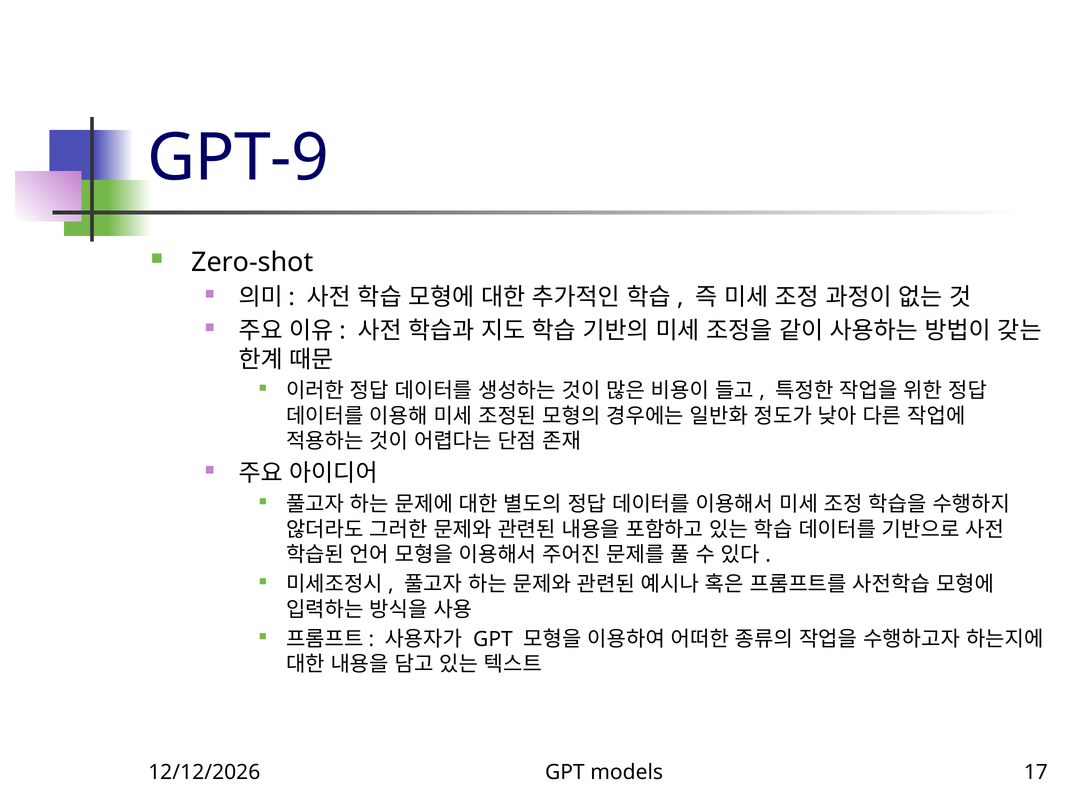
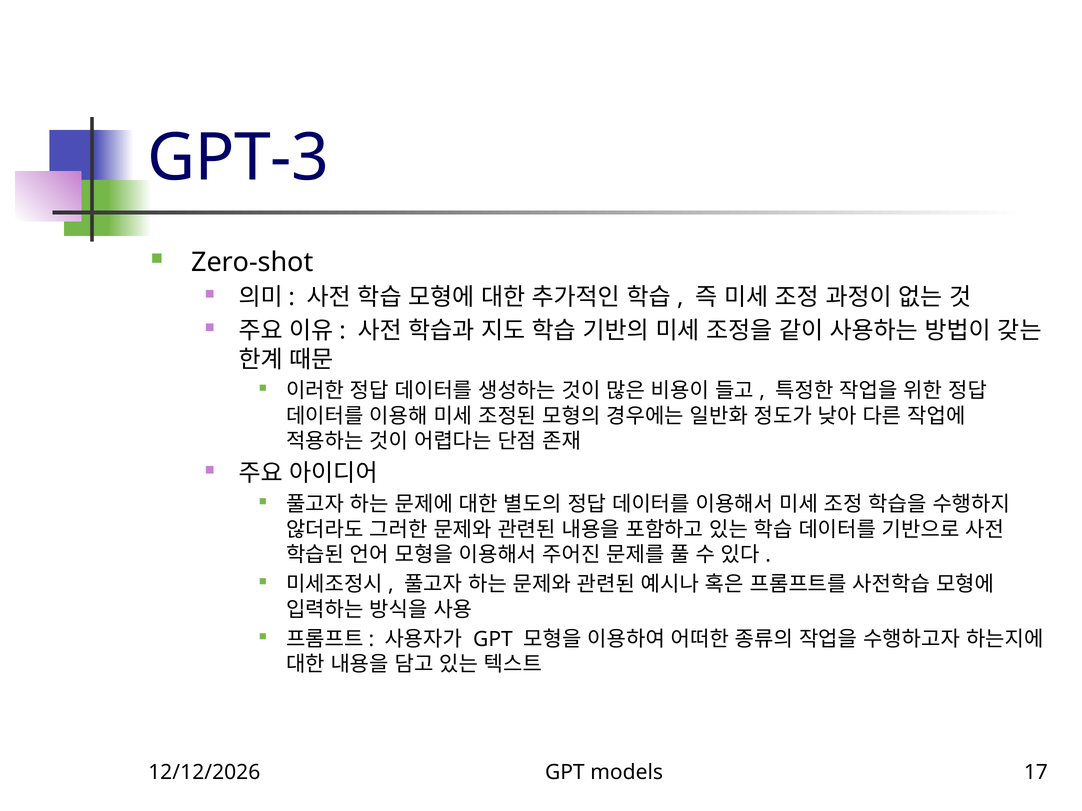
GPT-9: GPT-9 -> GPT-3
